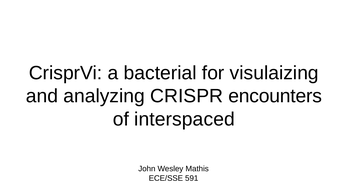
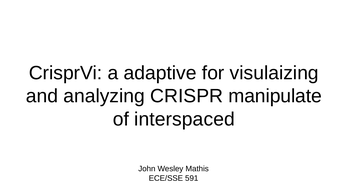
bacterial: bacterial -> adaptive
encounters: encounters -> manipulate
